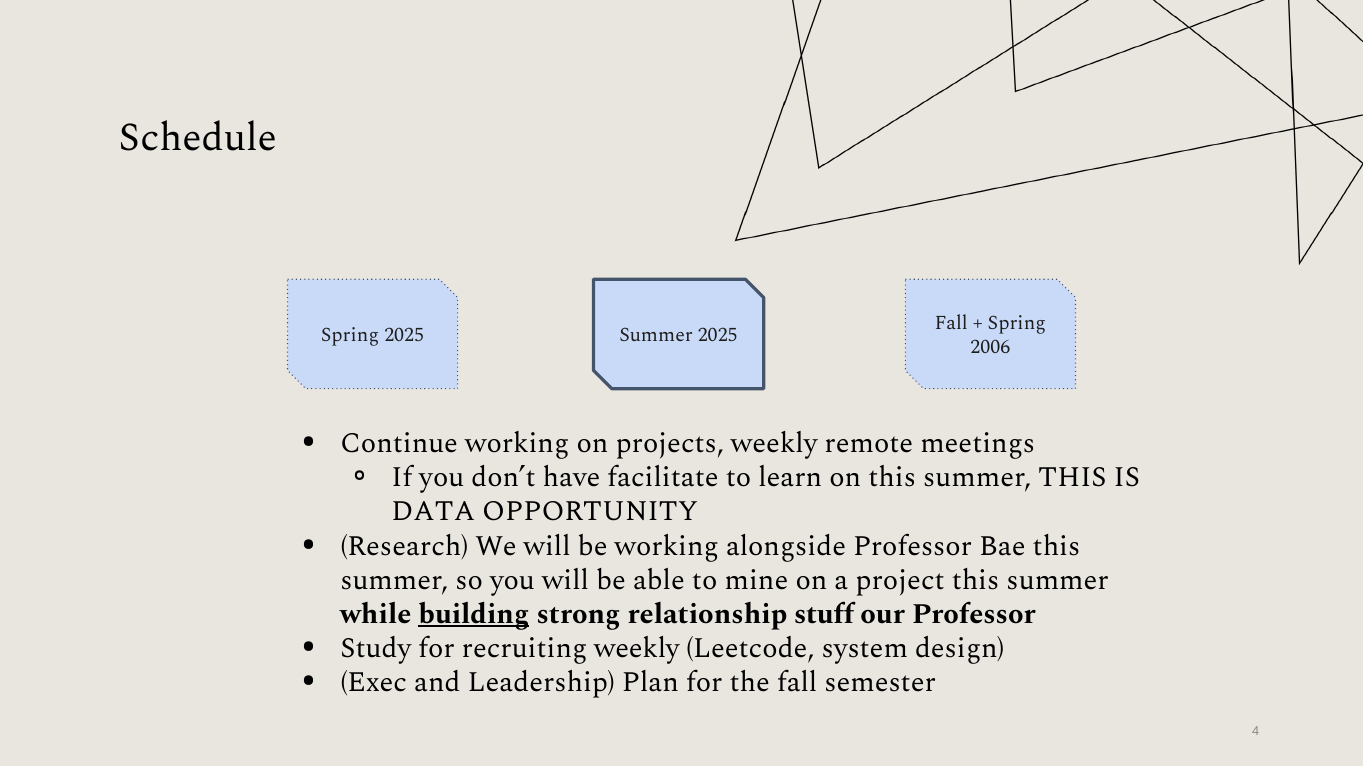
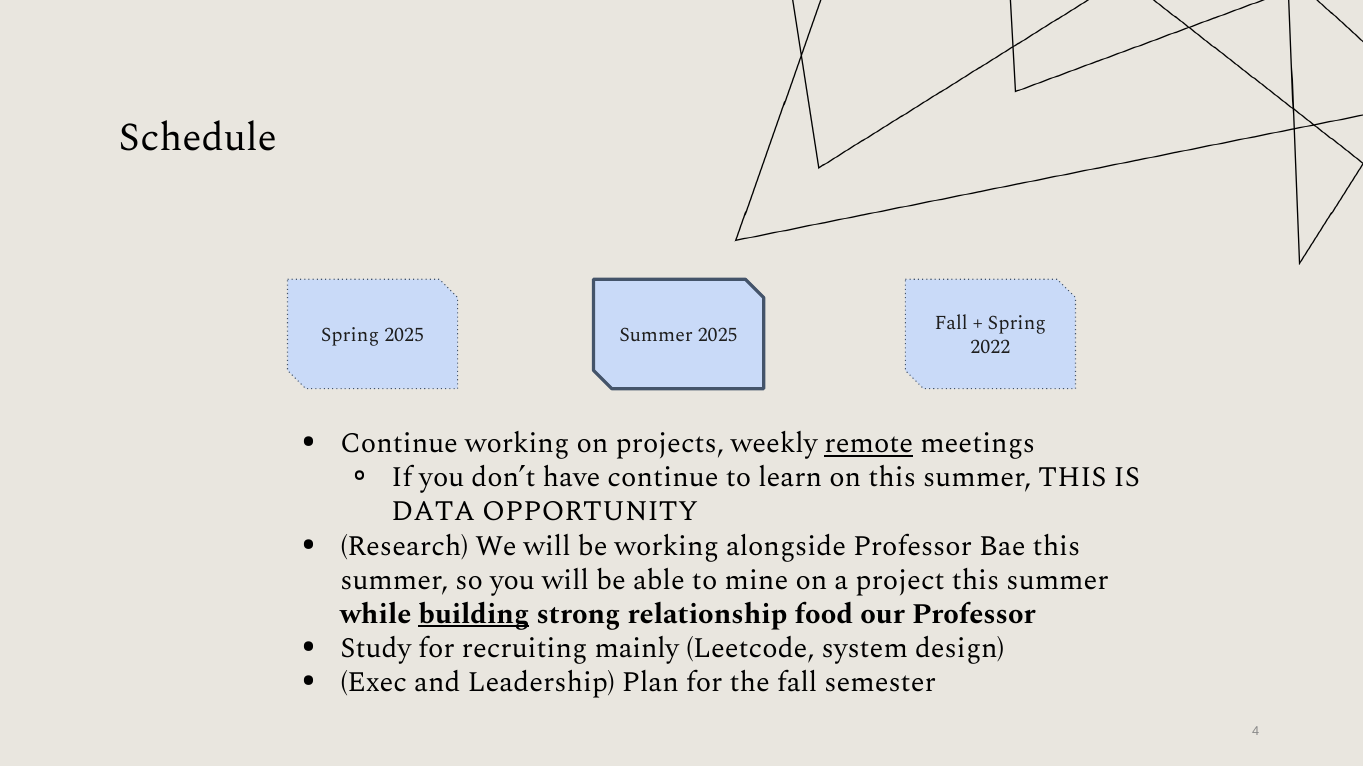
2006: 2006 -> 2022
remote underline: none -> present
have facilitate: facilitate -> continue
stuff: stuff -> food
recruiting weekly: weekly -> mainly
